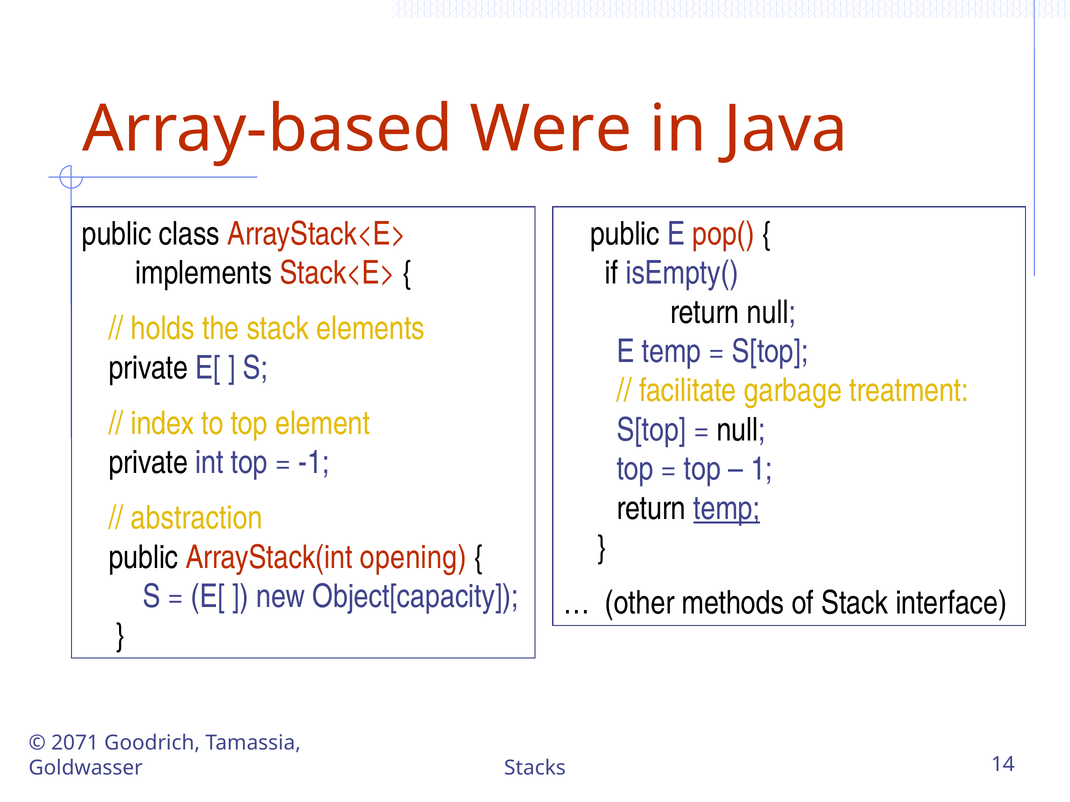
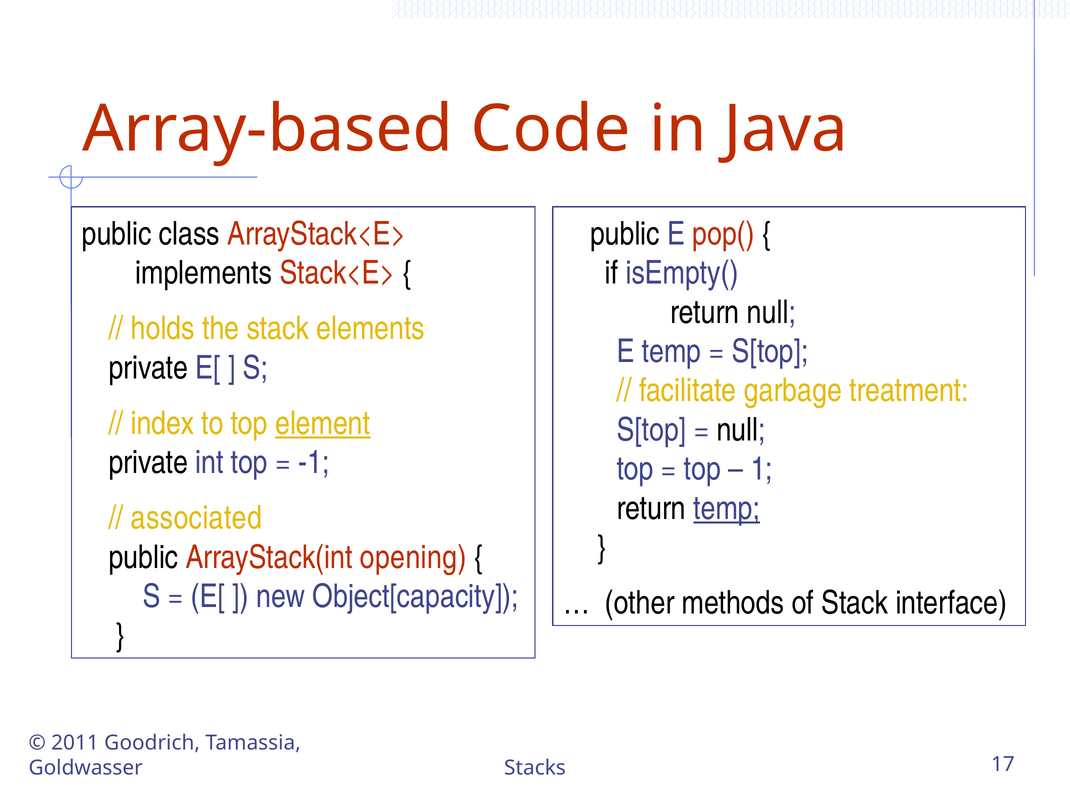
Were: Were -> Code
element underline: none -> present
abstraction: abstraction -> associated
2071: 2071 -> 2011
14: 14 -> 17
